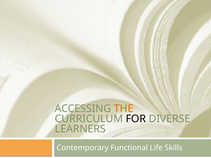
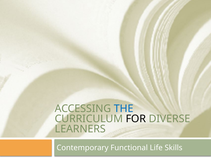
THE colour: orange -> blue
